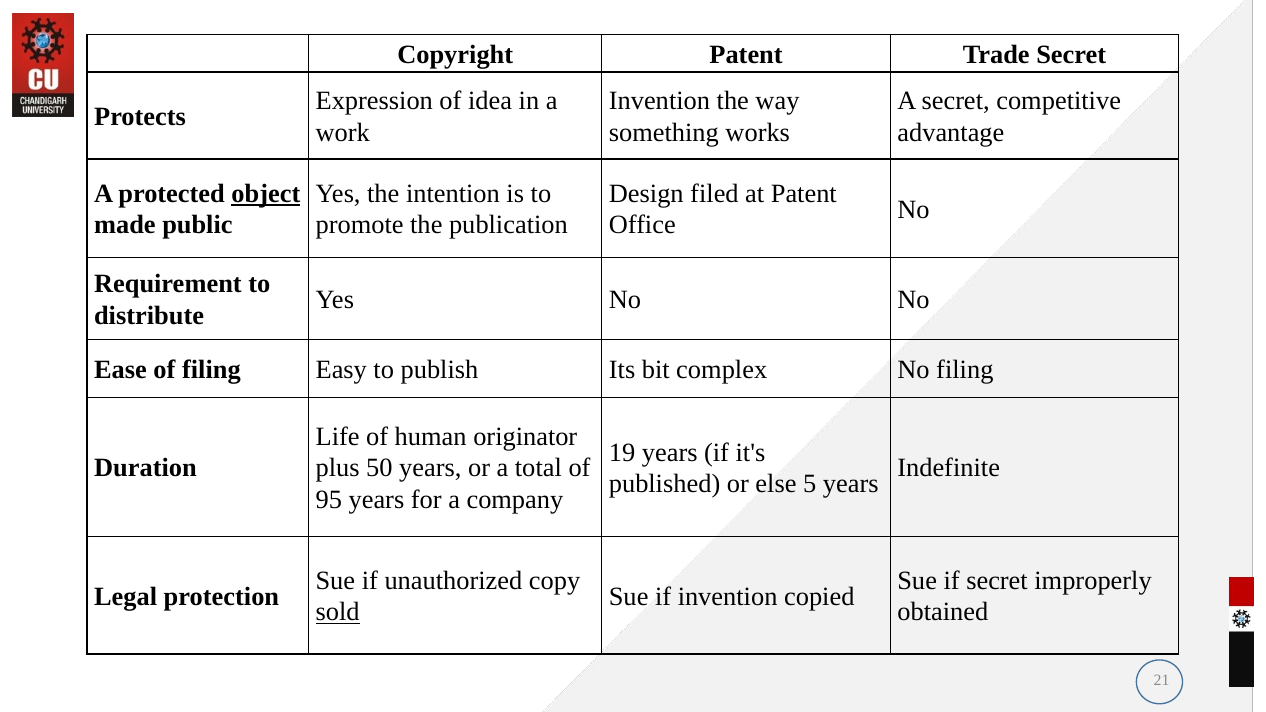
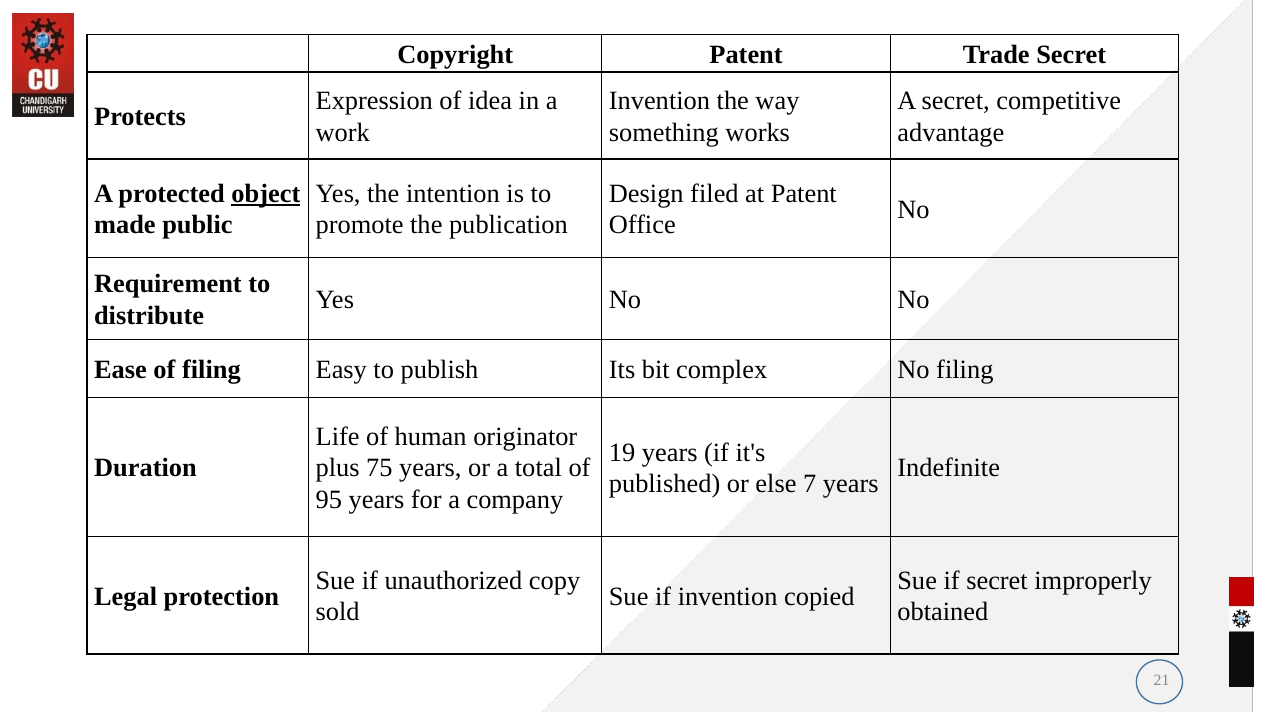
50: 50 -> 75
5: 5 -> 7
sold underline: present -> none
